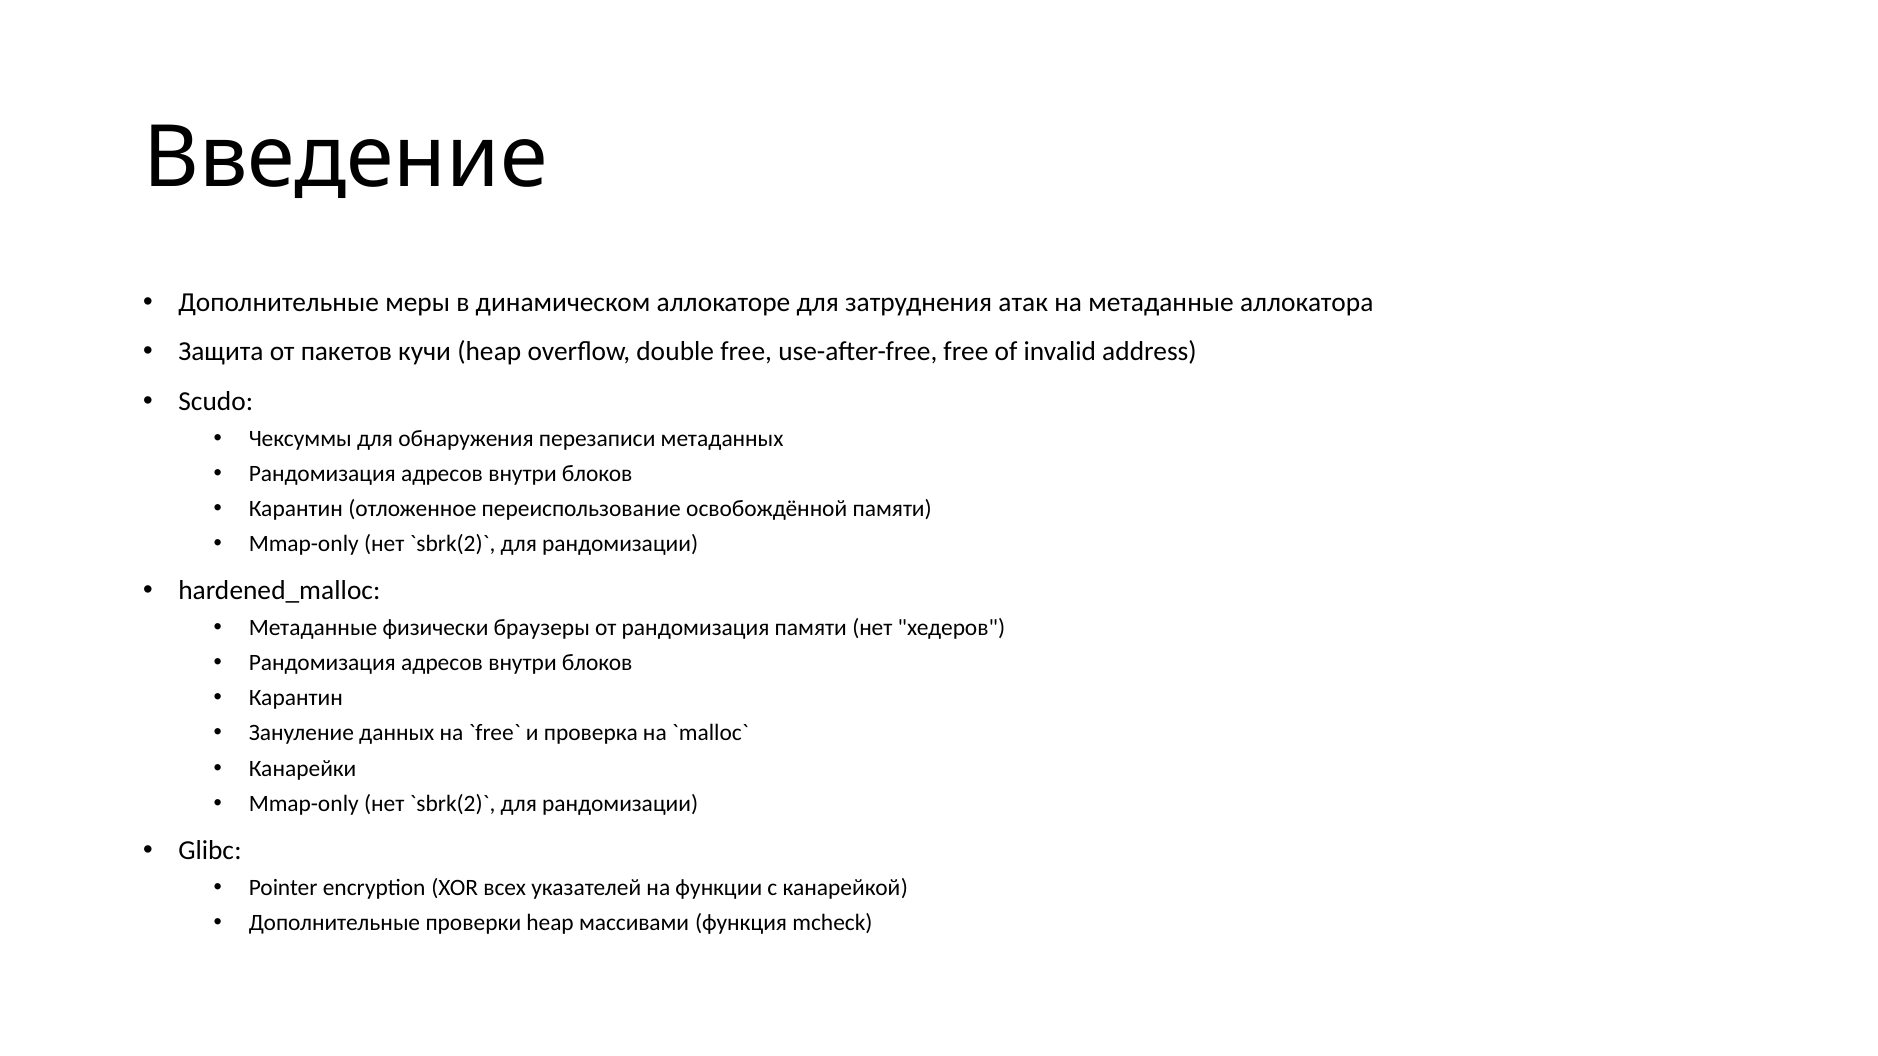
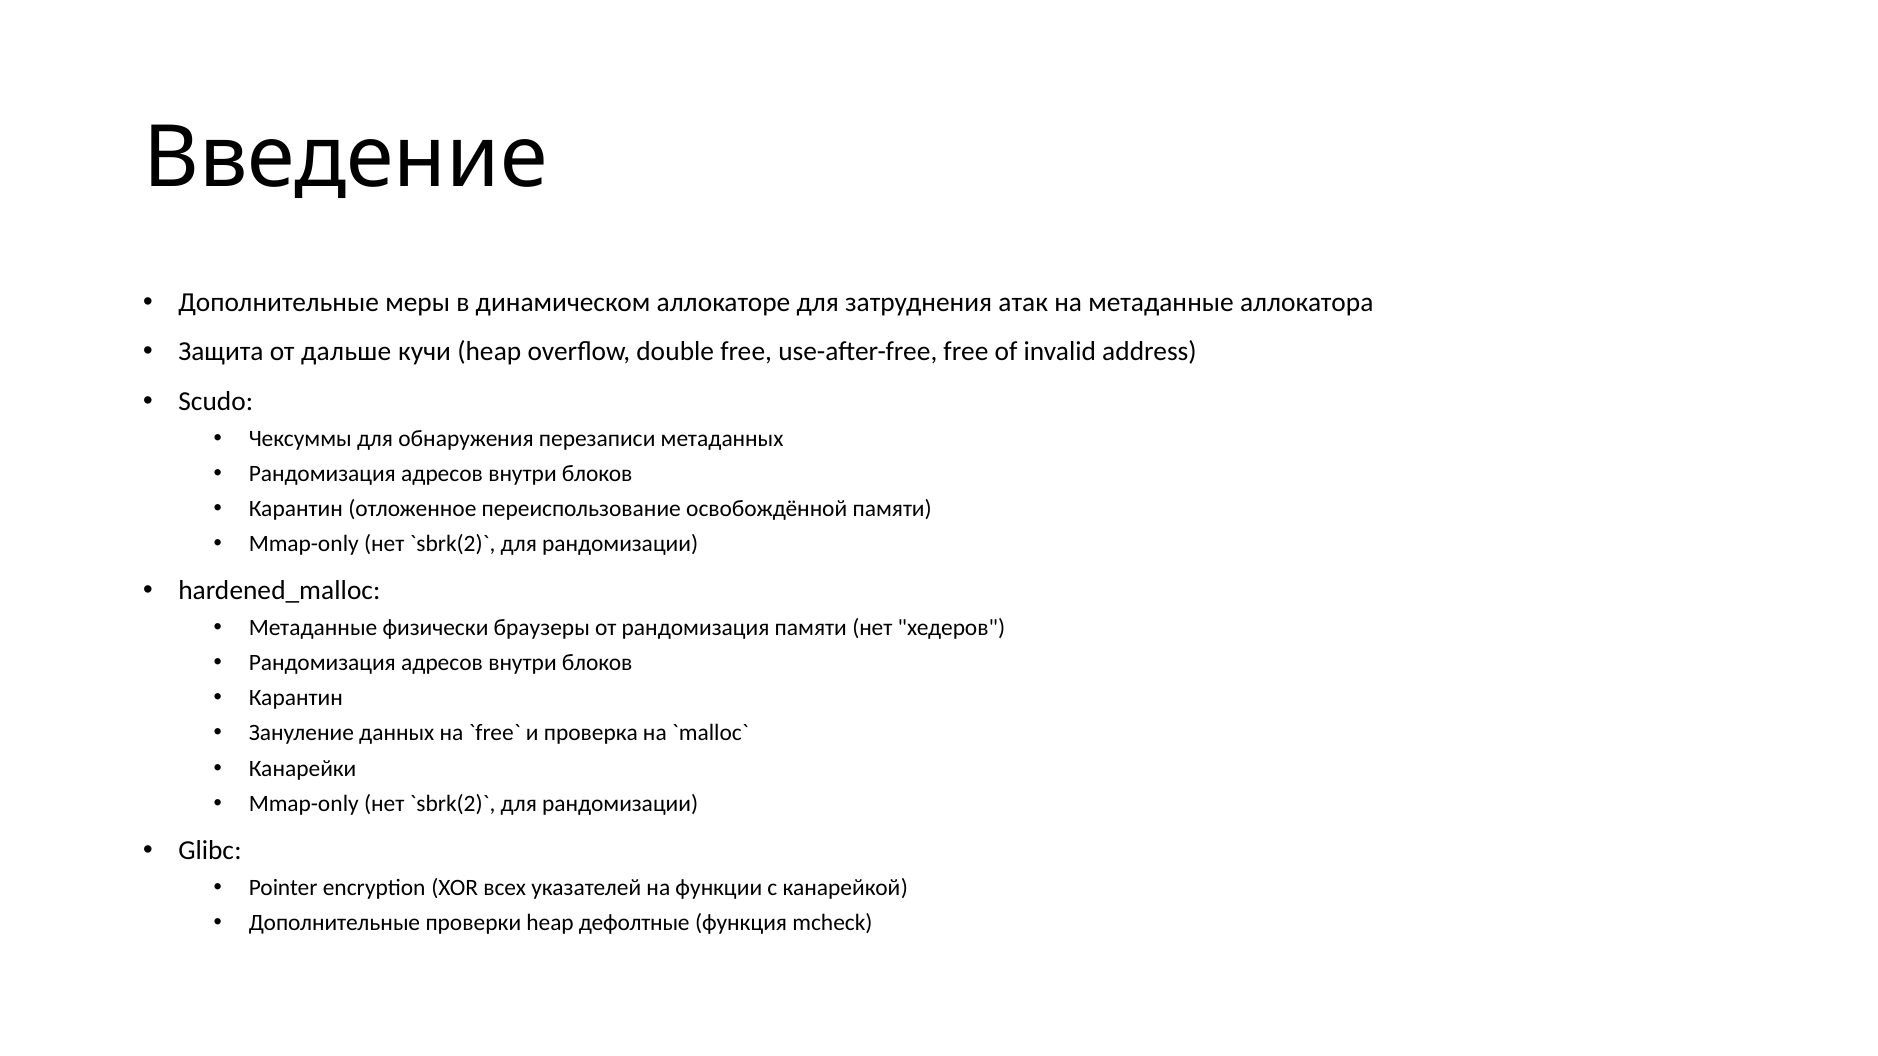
пакетов: пакетов -> дальше
массивами: массивами -> дефолтные
